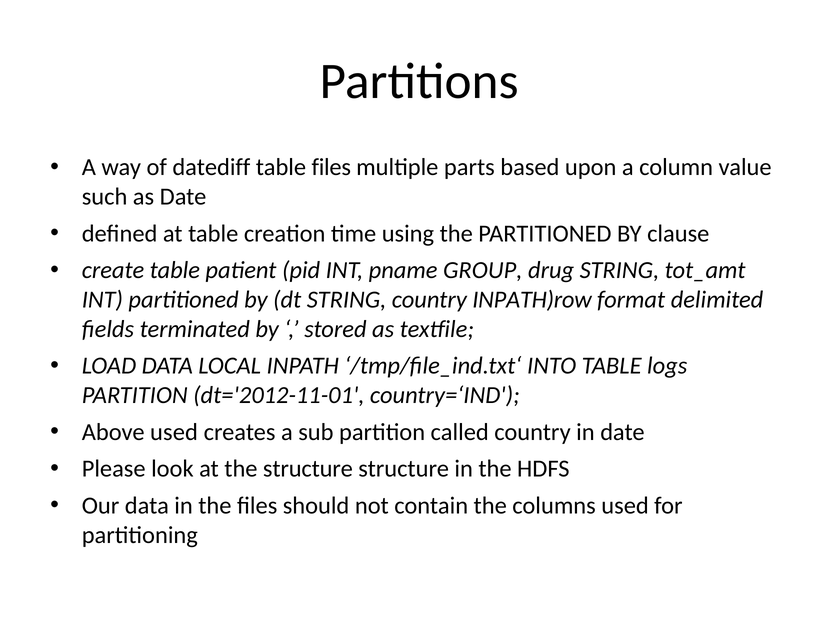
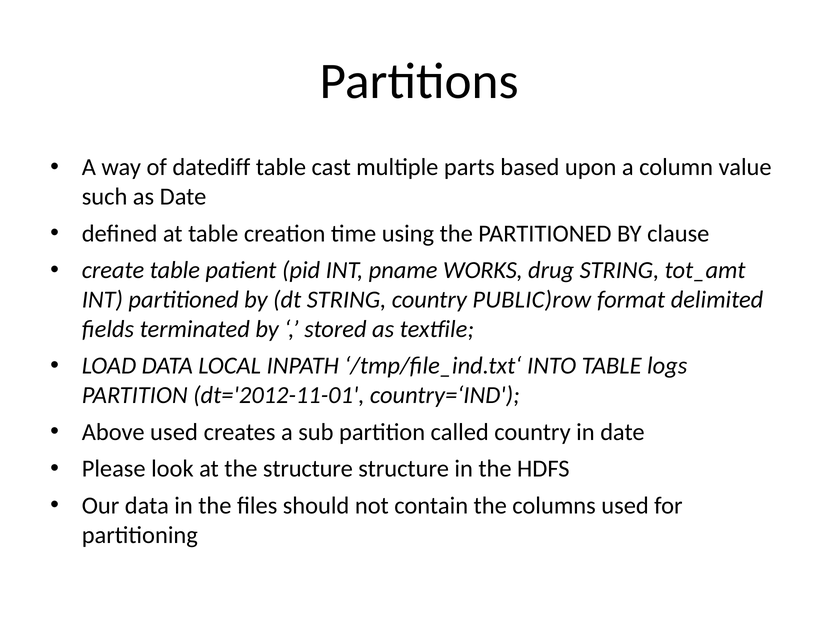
table files: files -> cast
GROUP: GROUP -> WORKS
INPATH)row: INPATH)row -> PUBLIC)row
